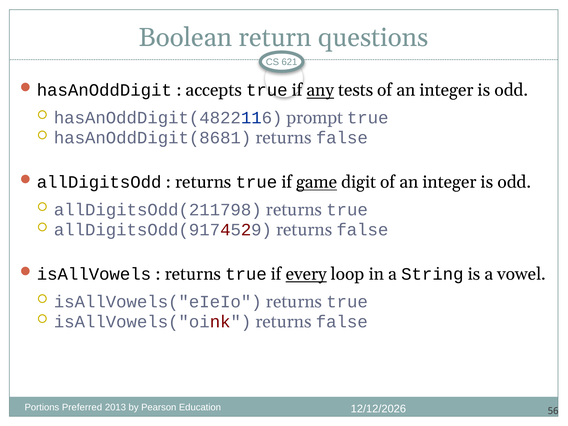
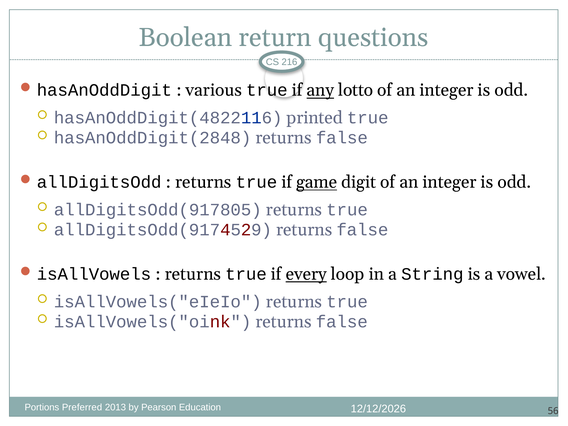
621: 621 -> 216
accepts: accepts -> various
tests: tests -> lotto
prompt: prompt -> printed
hasAnOddDigit(8681: hasAnOddDigit(8681 -> hasAnOddDigit(2848
allDigitsOdd(211798: allDigitsOdd(211798 -> allDigitsOdd(917805
